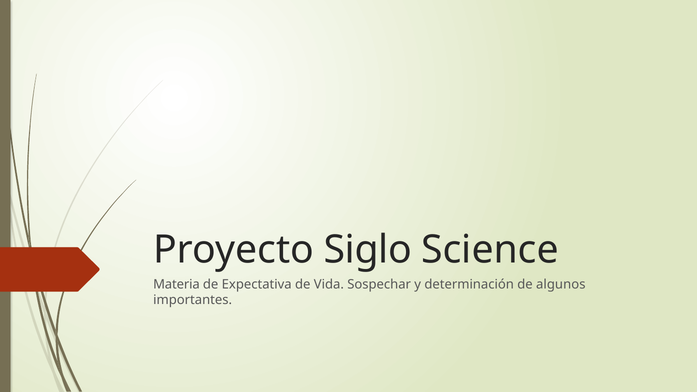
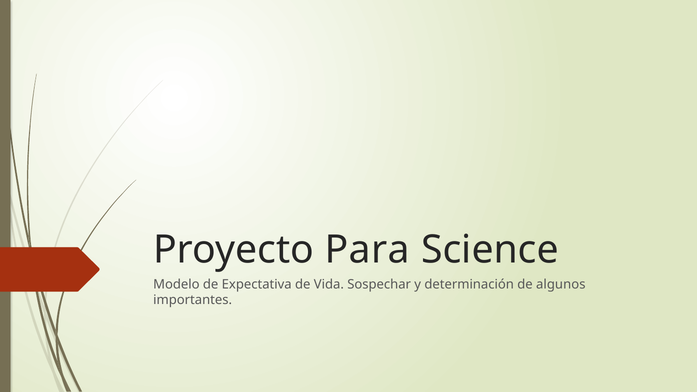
Siglo: Siglo -> Para
Materia: Materia -> Modelo
